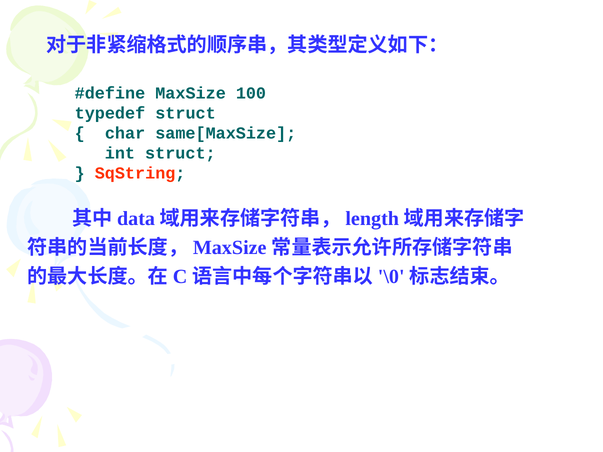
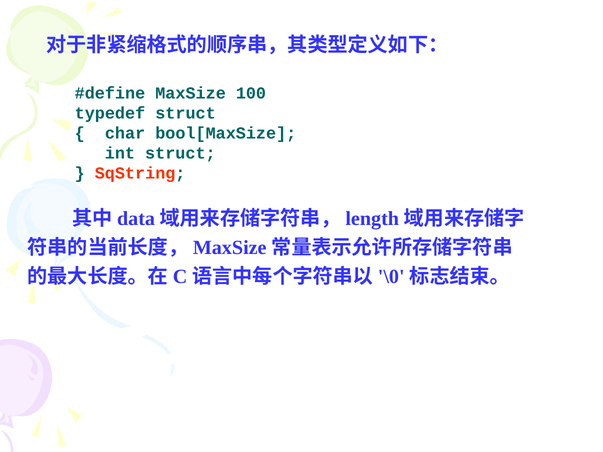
same[MaxSize: same[MaxSize -> bool[MaxSize
